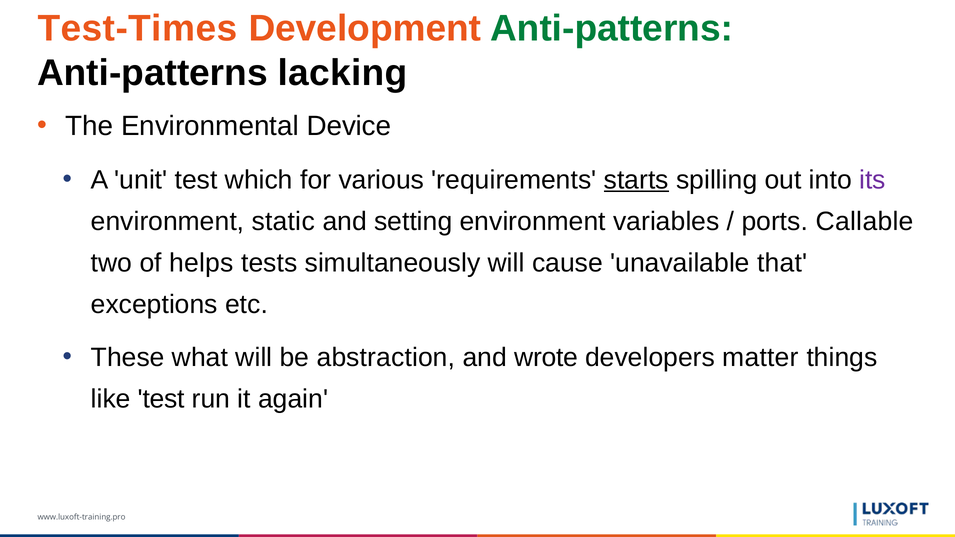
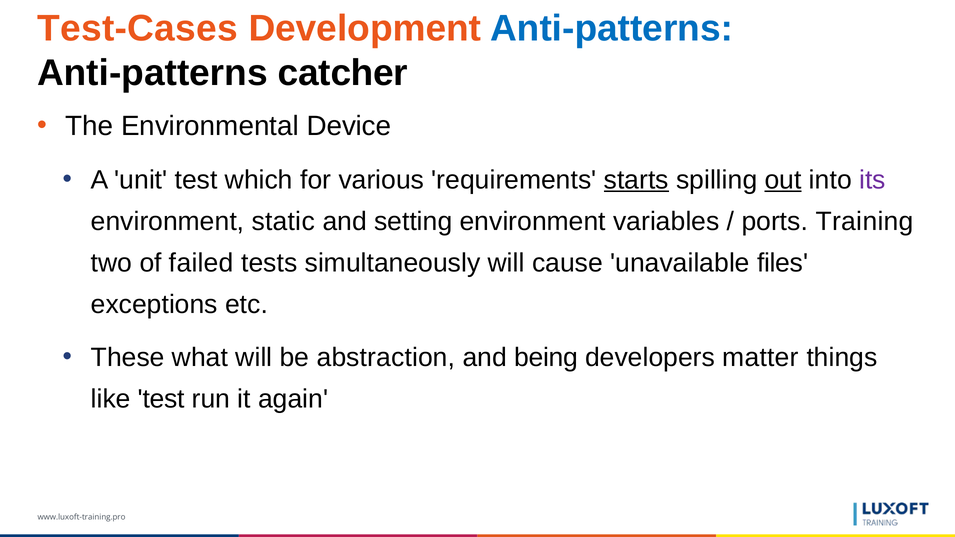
Test-Times: Test-Times -> Test-Cases
Anti-patterns at (612, 29) colour: green -> blue
lacking: lacking -> catcher
out underline: none -> present
Callable: Callable -> Training
helps: helps -> failed
that: that -> files
wrote: wrote -> being
